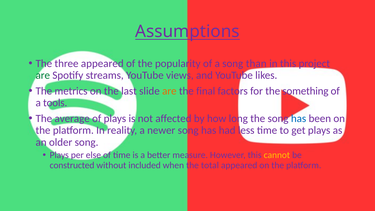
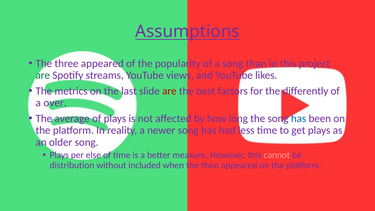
are at (169, 91) colour: orange -> red
final: final -> best
something: something -> differently
tools: tools -> over
cannot colour: yellow -> pink
constructed: constructed -> distribution
total: total -> then
